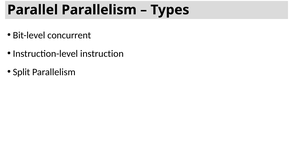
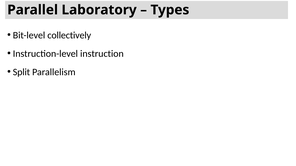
Parallel Parallelism: Parallelism -> Laboratory
concurrent: concurrent -> collectively
